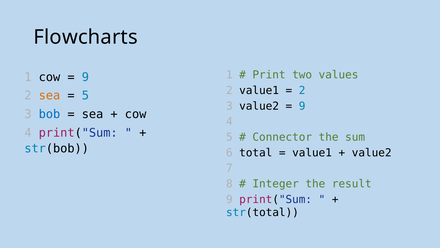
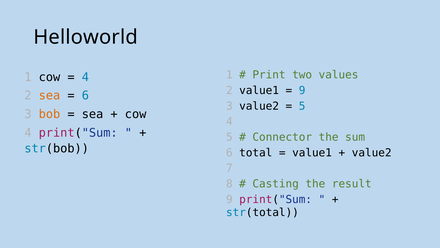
Flowcharts: Flowcharts -> Helloworld
9 at (85, 77): 9 -> 4
2 at (302, 90): 2 -> 9
5 at (85, 95): 5 -> 6
9 at (302, 106): 9 -> 5
bob colour: blue -> orange
Integer: Integer -> Casting
